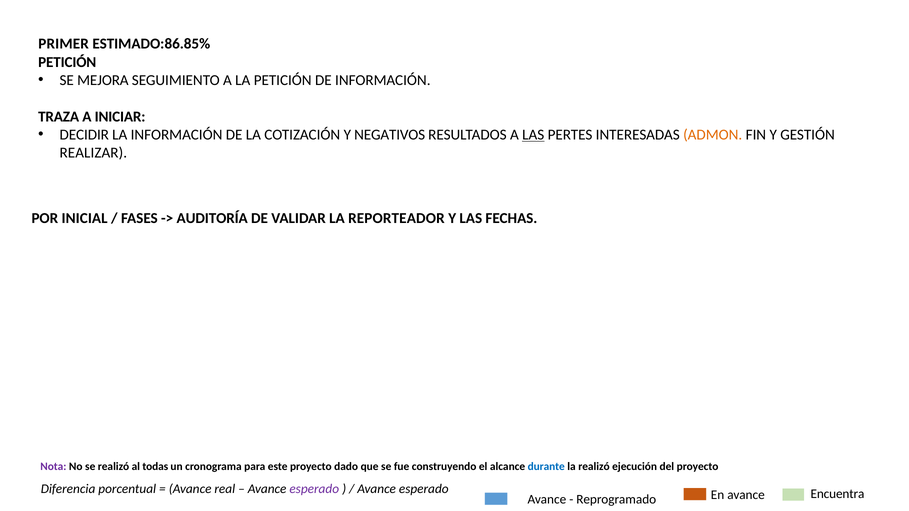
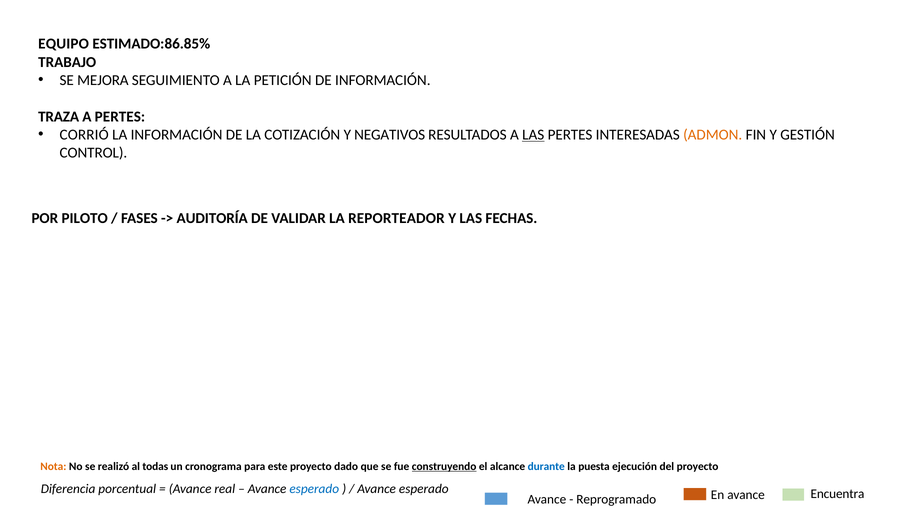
PRIMER: PRIMER -> EQUIPO
PETICIÓN at (67, 62): PETICIÓN -> TRABAJO
A INICIAR: INICIAR -> PERTES
DECIDIR: DECIDIR -> CORRIÓ
REALIZAR: REALIZAR -> CONTROL
INICIAL: INICIAL -> PILOTO
Nota colour: purple -> orange
construyendo underline: none -> present
la realizó: realizó -> puesta
esperado at (314, 489) colour: purple -> blue
